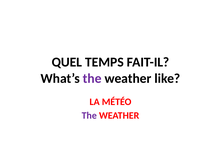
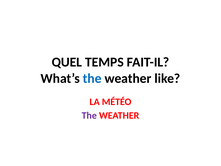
the at (92, 78) colour: purple -> blue
